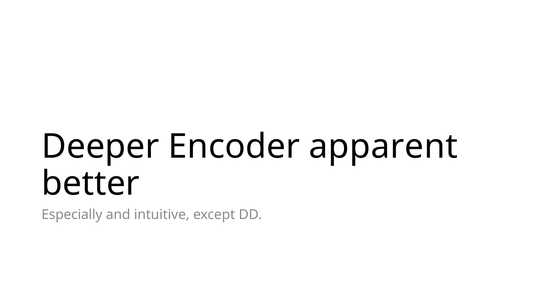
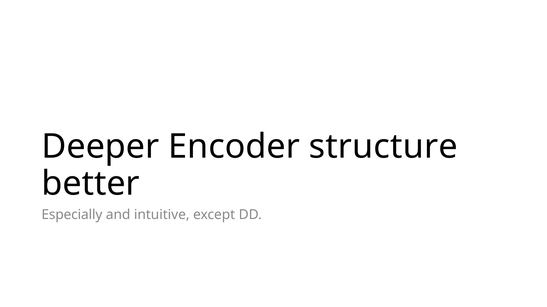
apparent: apparent -> structure
